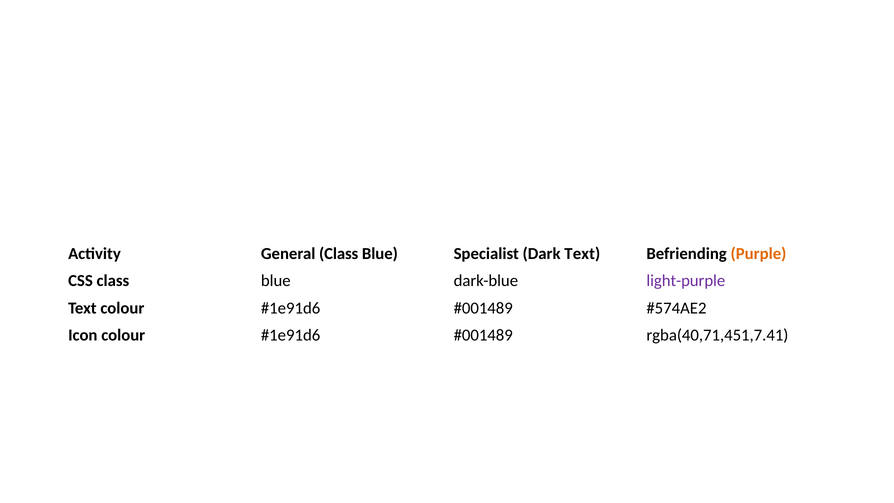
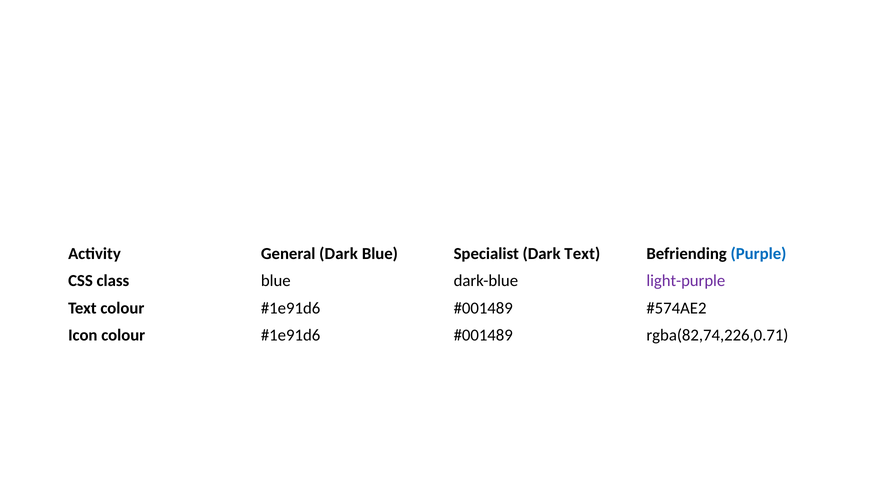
General Class: Class -> Dark
Purple colour: orange -> blue
rgba(40,71,451,7.41: rgba(40,71,451,7.41 -> rgba(82,74,226,0.71
